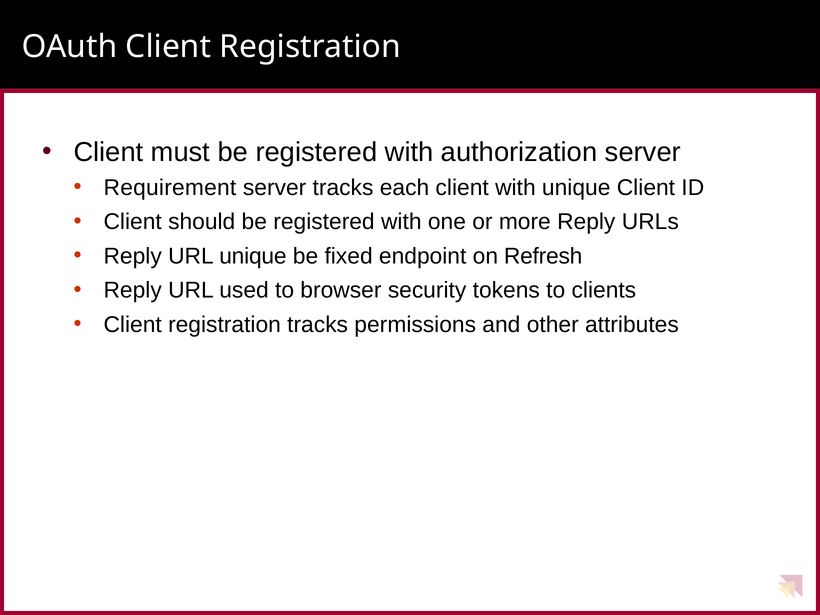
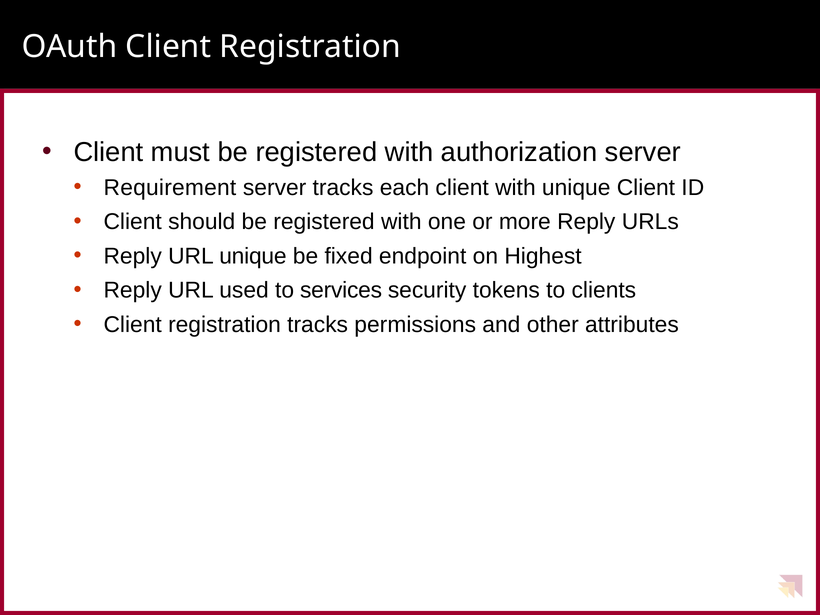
Refresh: Refresh -> Highest
browser: browser -> services
